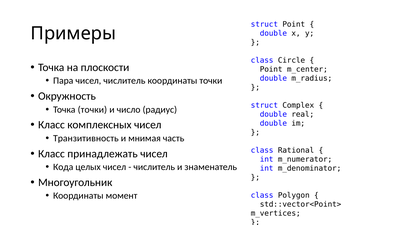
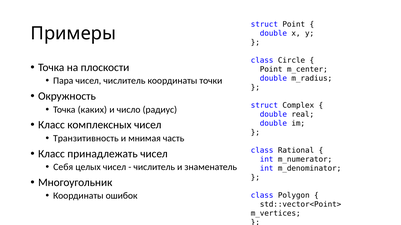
Точка точки: точки -> каких
Кода: Кода -> Себя
момент: момент -> ошибок
